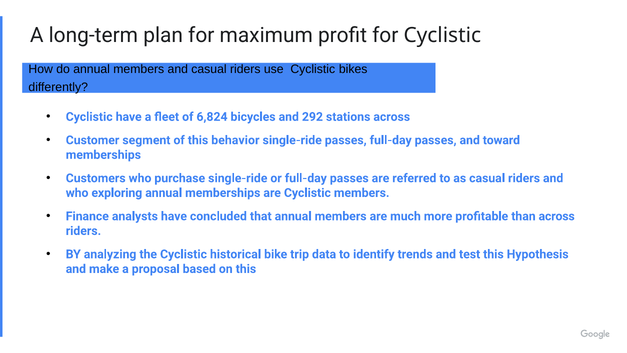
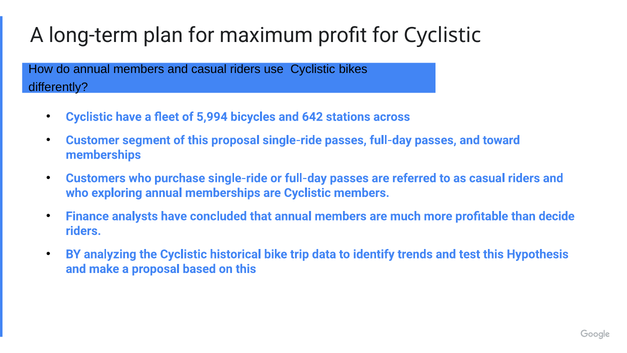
6,824: 6,824 -> 5,994
292: 292 -> 642
this behavior: behavior -> proposal
than across: across -> decide
